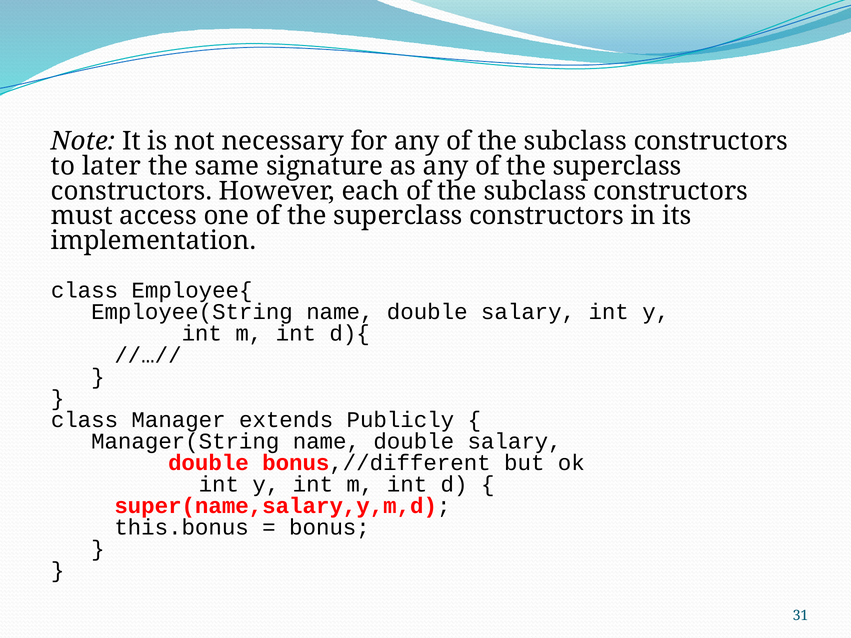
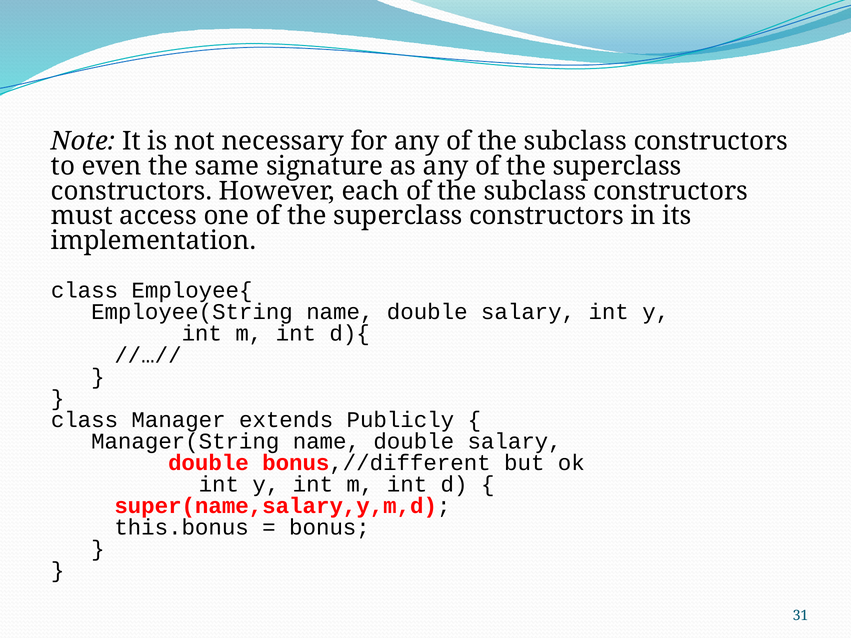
later: later -> even
